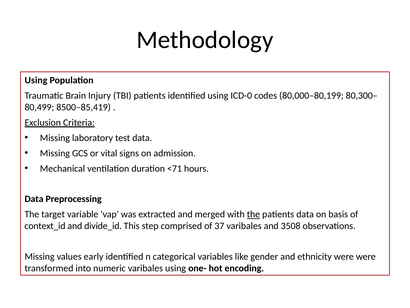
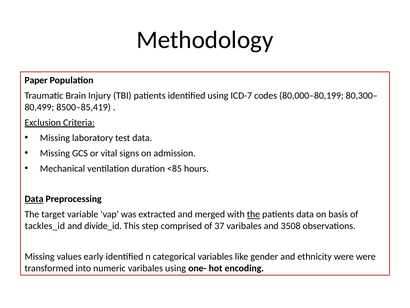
Using at (36, 80): Using -> Paper
ICD-0: ICD-0 -> ICD-7
<71: <71 -> <85
Data at (34, 199) underline: none -> present
context_id: context_id -> tackles_id
